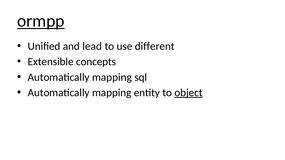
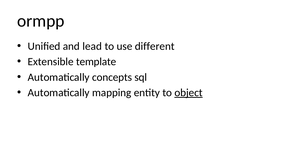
ormpp underline: present -> none
concepts: concepts -> template
mapping at (112, 77): mapping -> concepts
